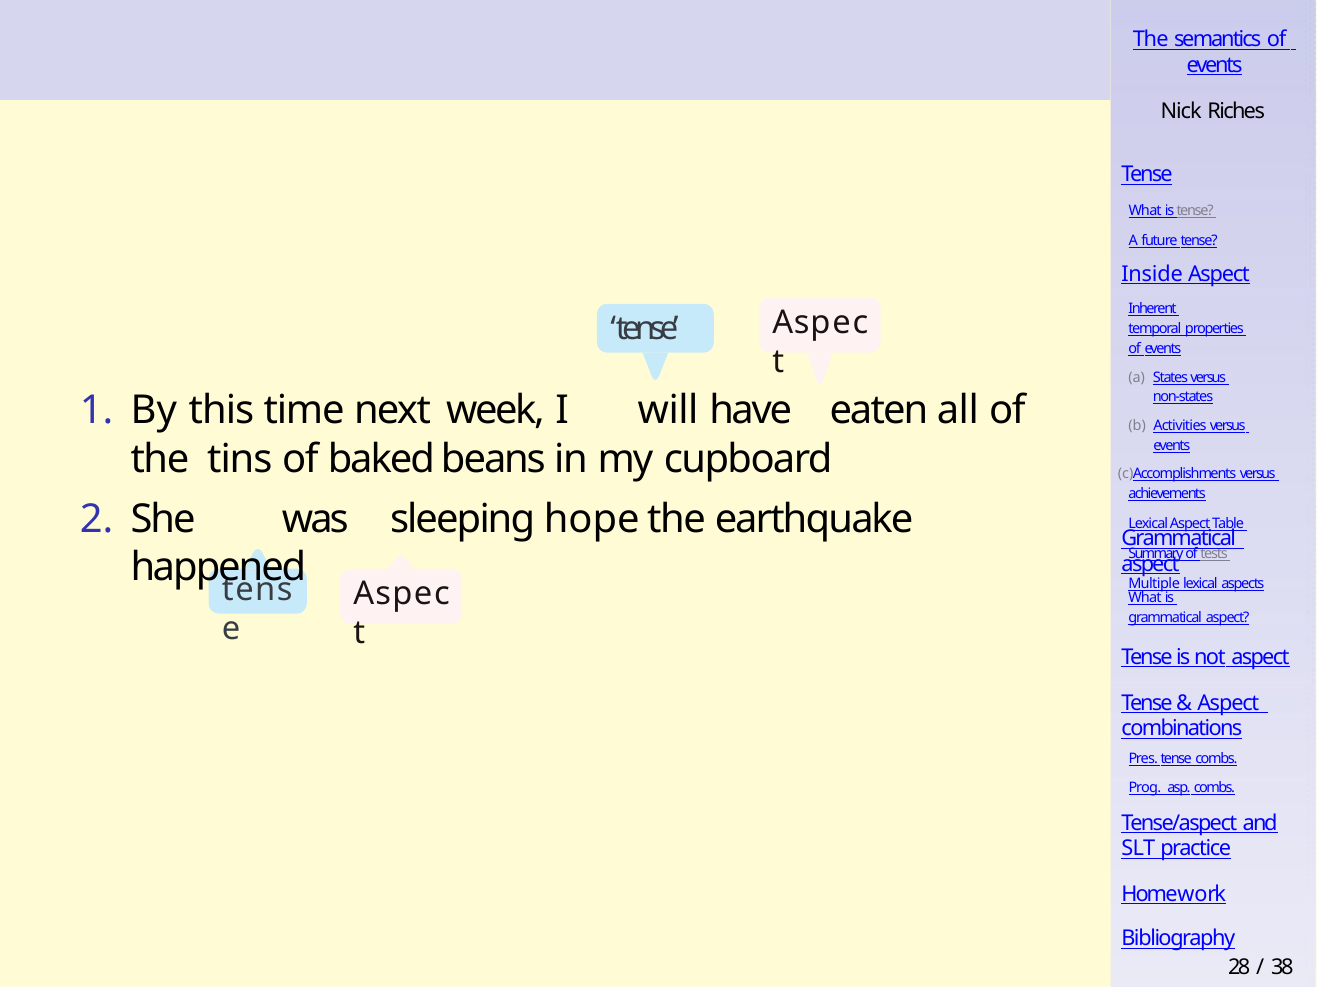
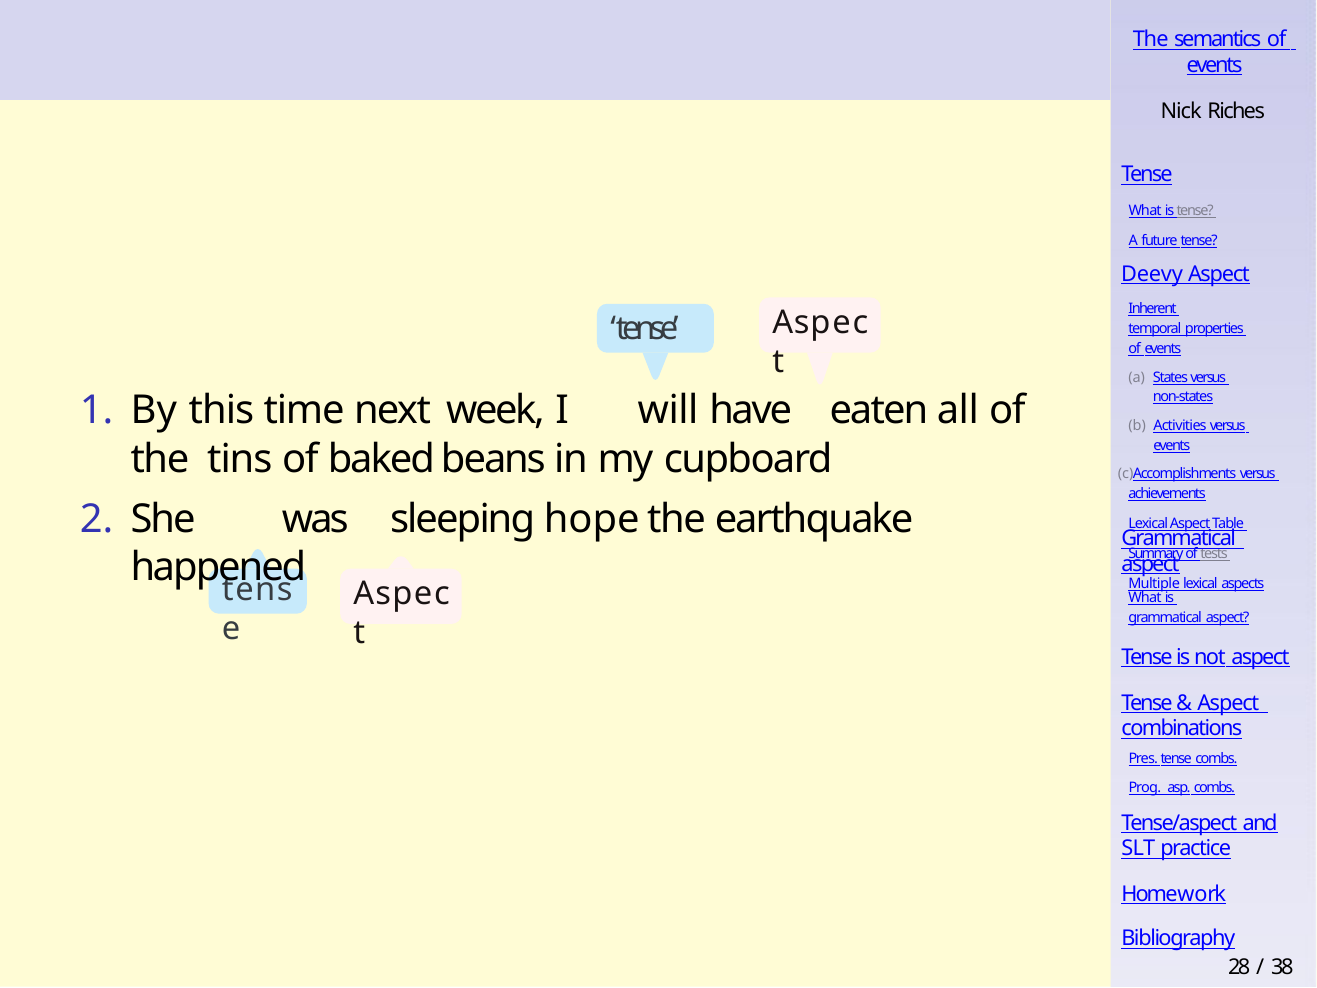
Inside: Inside -> Deevy
